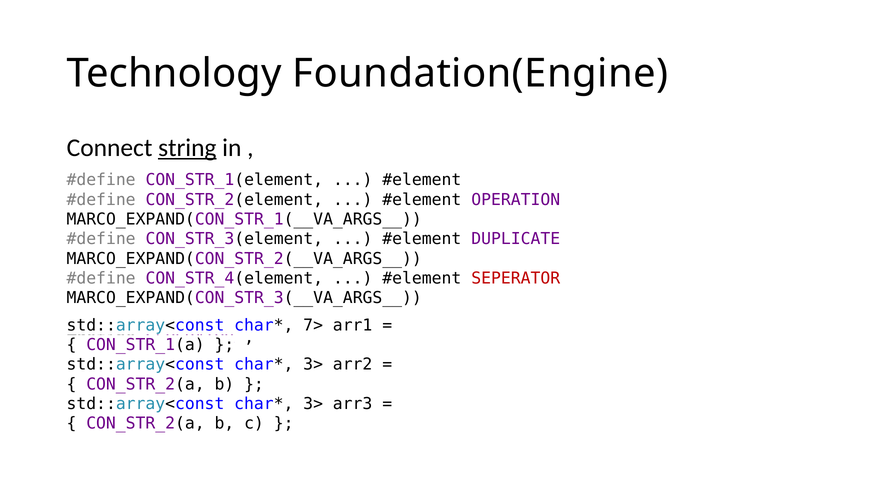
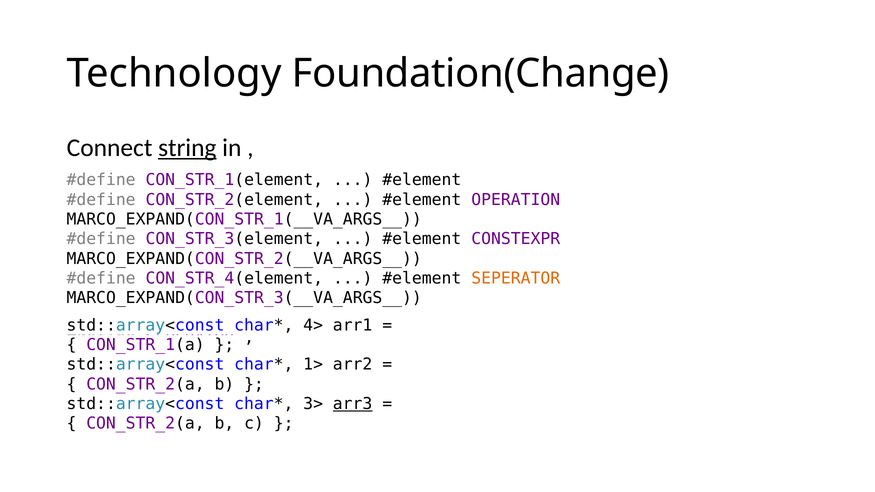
Foundation(Engine: Foundation(Engine -> Foundation(Change
DUPLICATE: DUPLICATE -> CONSTEXPR
SEPERATOR at (516, 279) colour: red -> orange
7>: 7> -> 4>
3> at (313, 365): 3> -> 1>
arr3 underline: none -> present
